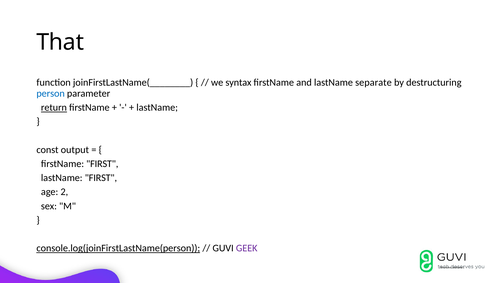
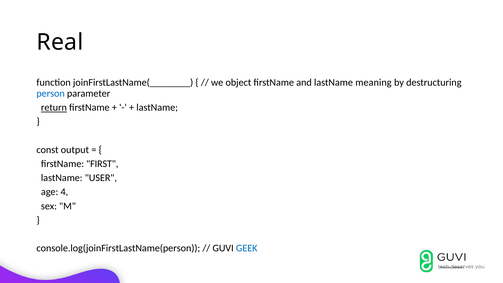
That: That -> Real
syntax: syntax -> object
separate: separate -> meaning
lastName FIRST: FIRST -> USER
2: 2 -> 4
console.log(joinFirstLastName(person underline: present -> none
GEEK colour: purple -> blue
